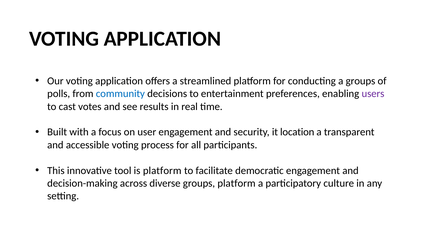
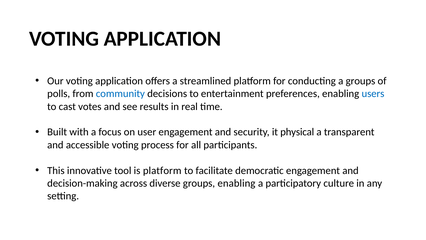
users colour: purple -> blue
location: location -> physical
groups platform: platform -> enabling
